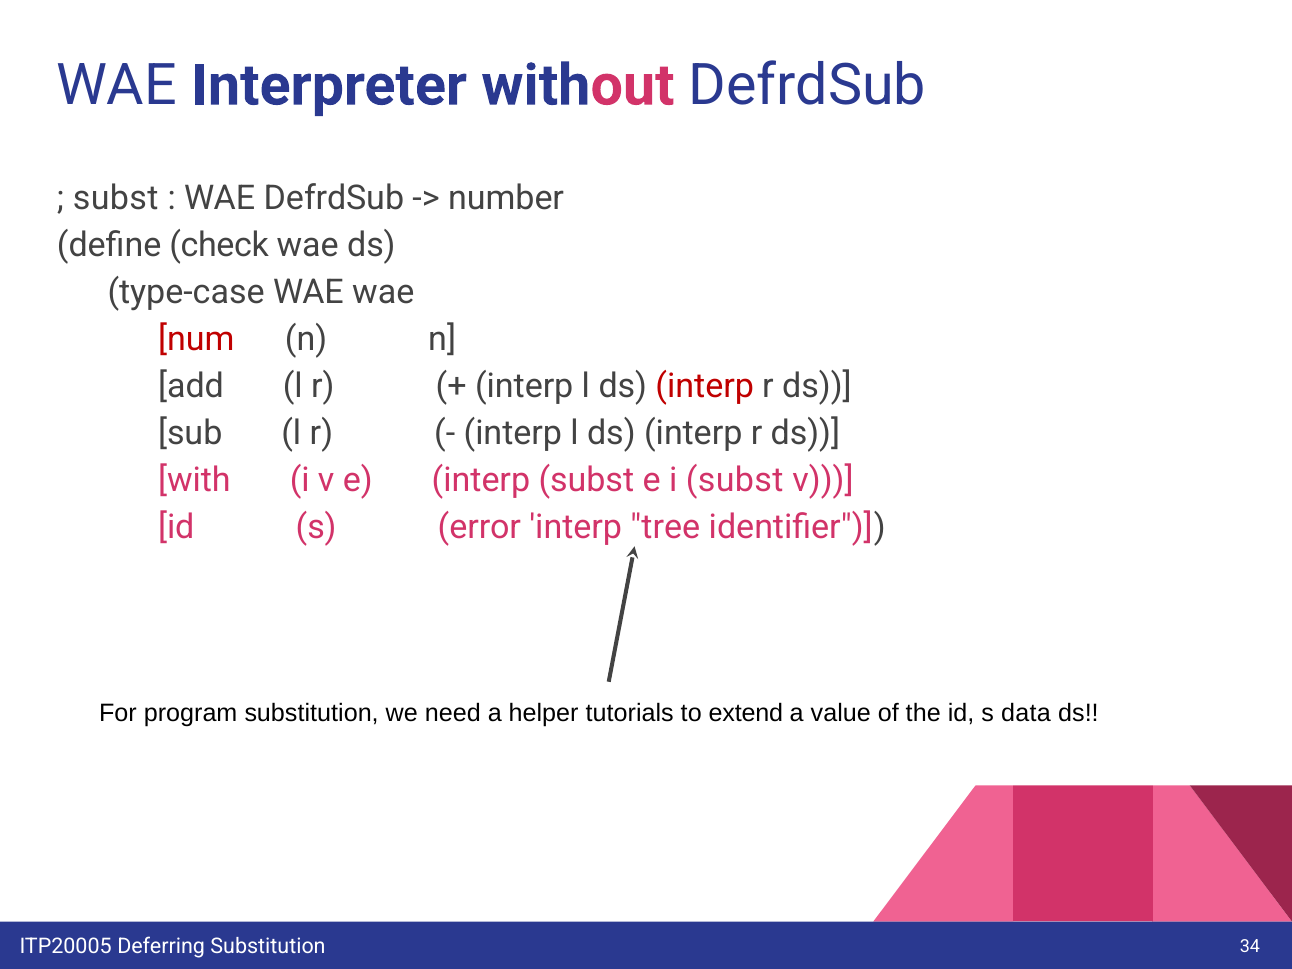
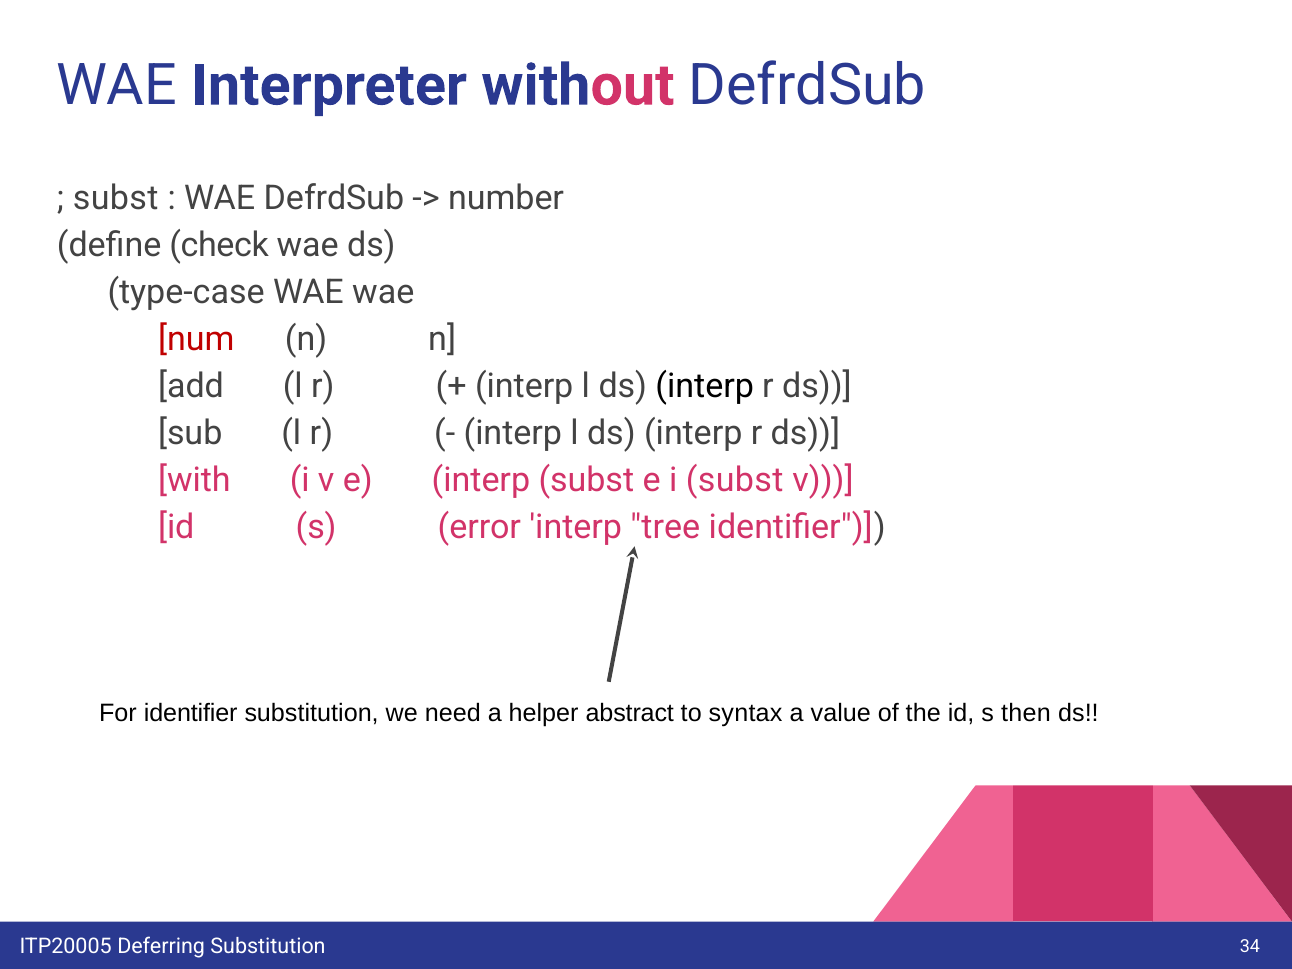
interp at (705, 386) colour: red -> black
For program: program -> identifier
tutorials: tutorials -> abstract
extend: extend -> syntax
data: data -> then
